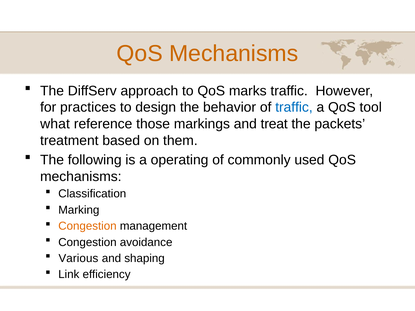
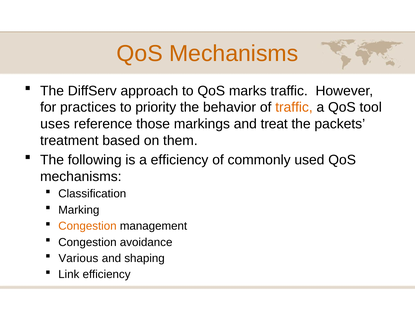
design: design -> priority
traffic at (294, 107) colour: blue -> orange
what: what -> uses
a operating: operating -> efficiency
